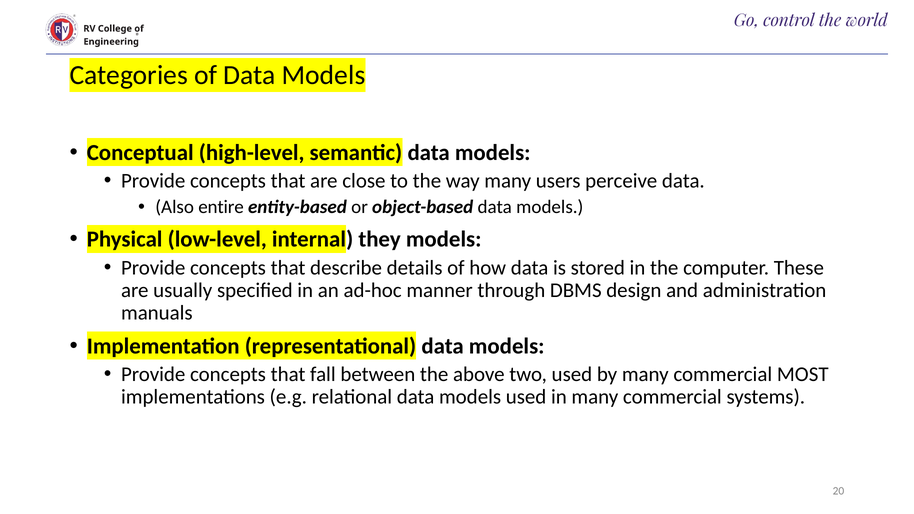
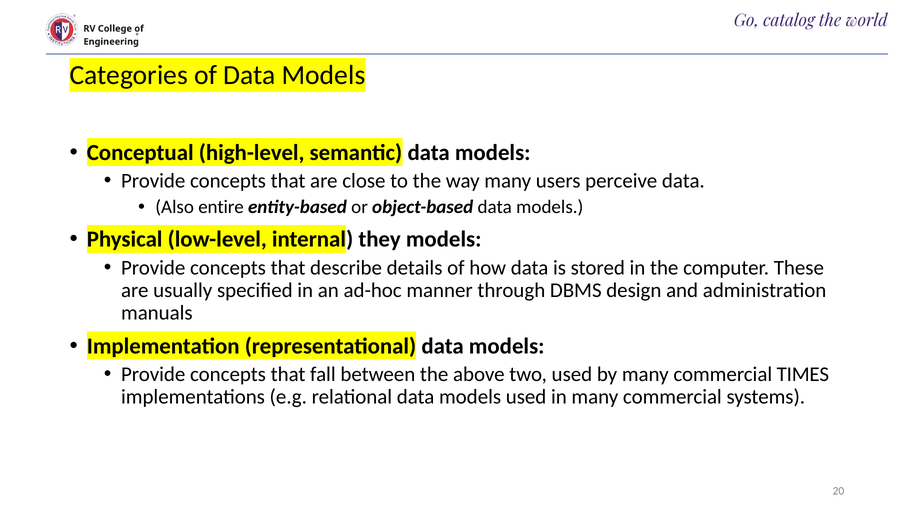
control: control -> catalog
MOST: MOST -> TIMES
